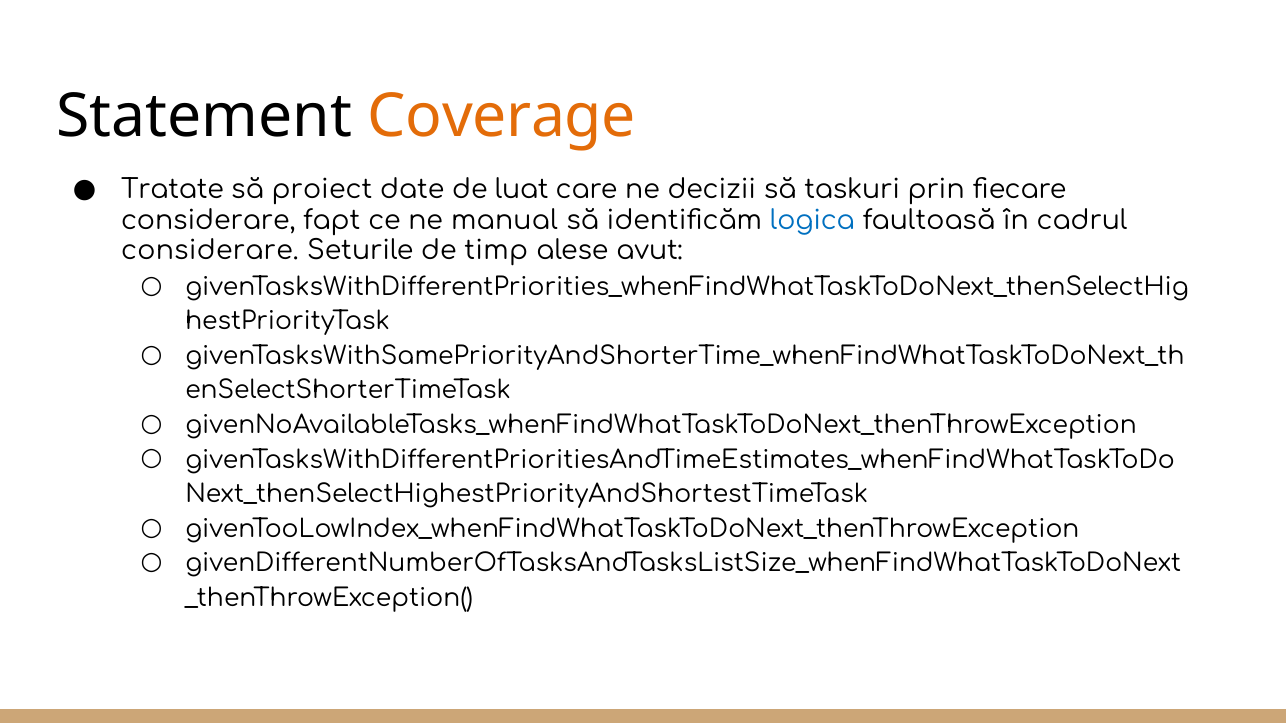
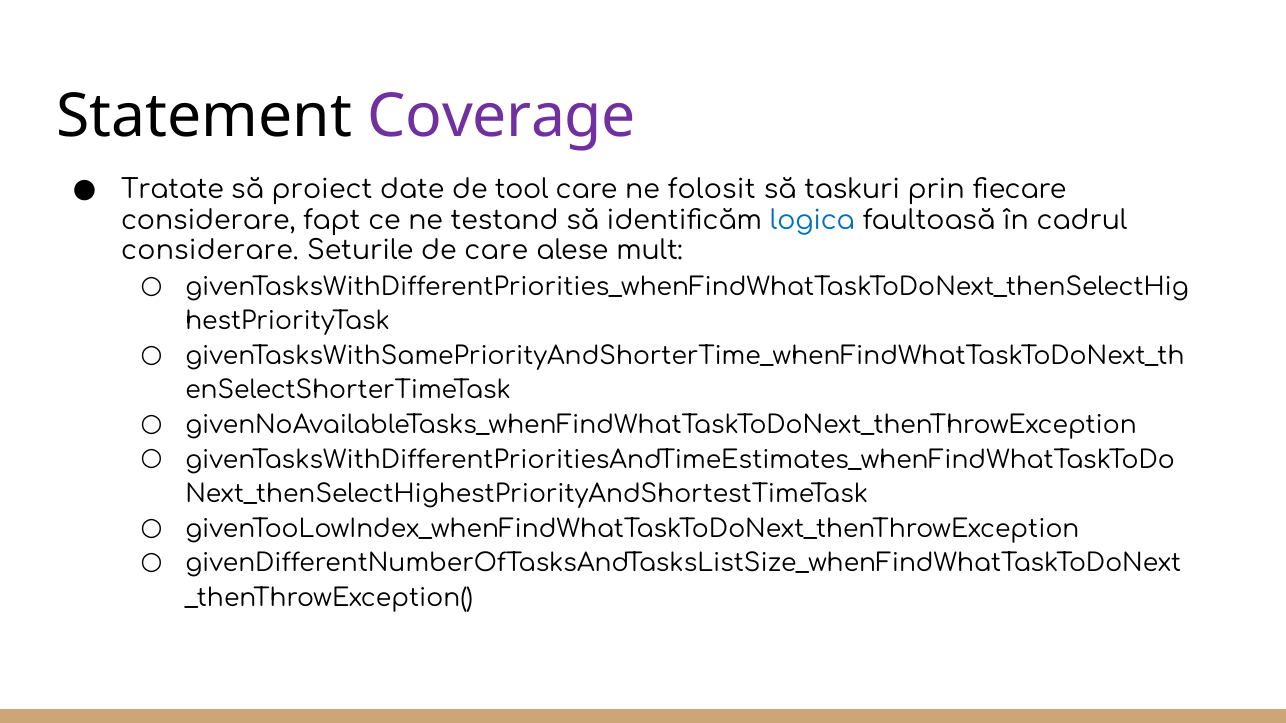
Coverage colour: orange -> purple
luat: luat -> tool
decizii: decizii -> folosit
manual: manual -> testand
de timp: timp -> care
avut: avut -> mult
